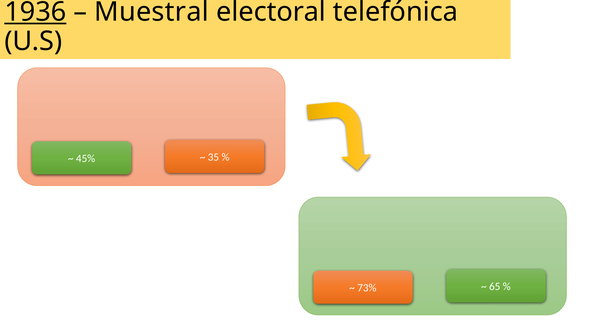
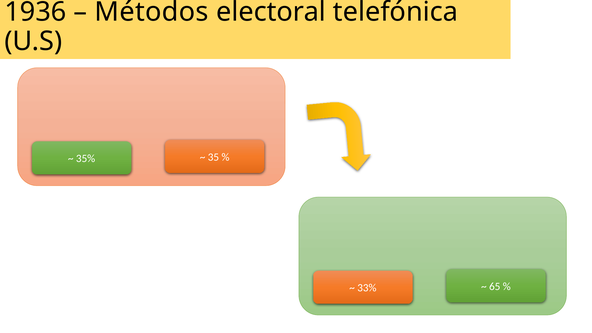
1936 underline: present -> none
Muestral: Muestral -> Métodos
45%: 45% -> 35%
73%: 73% -> 33%
